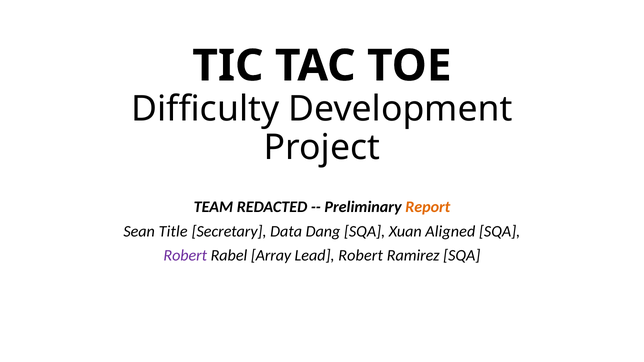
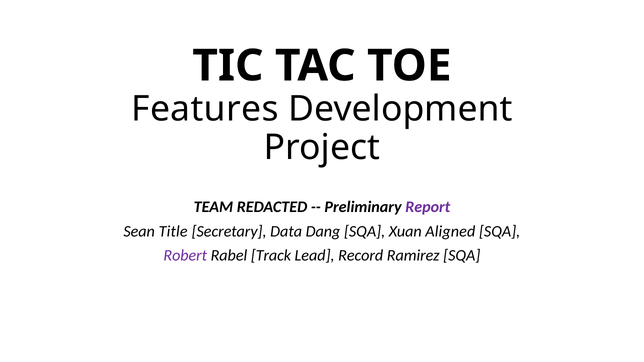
Difficulty: Difficulty -> Features
Report colour: orange -> purple
Array: Array -> Track
Lead Robert: Robert -> Record
